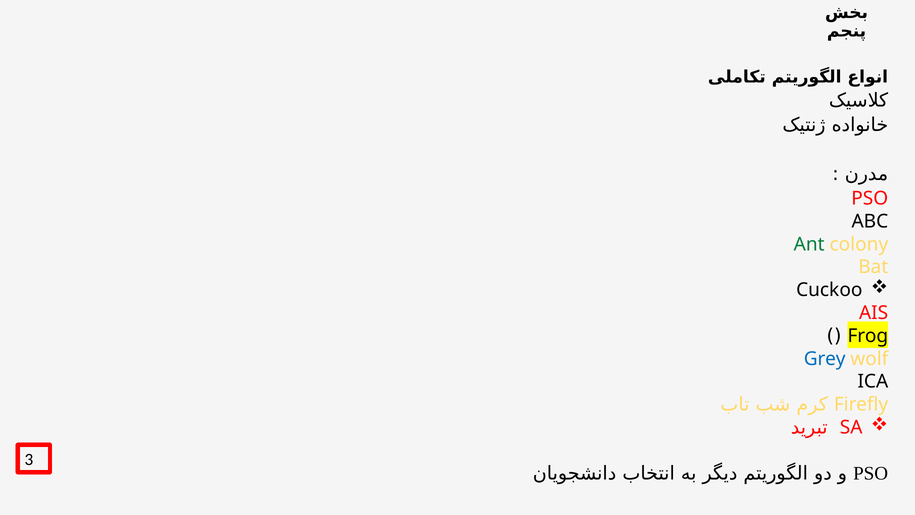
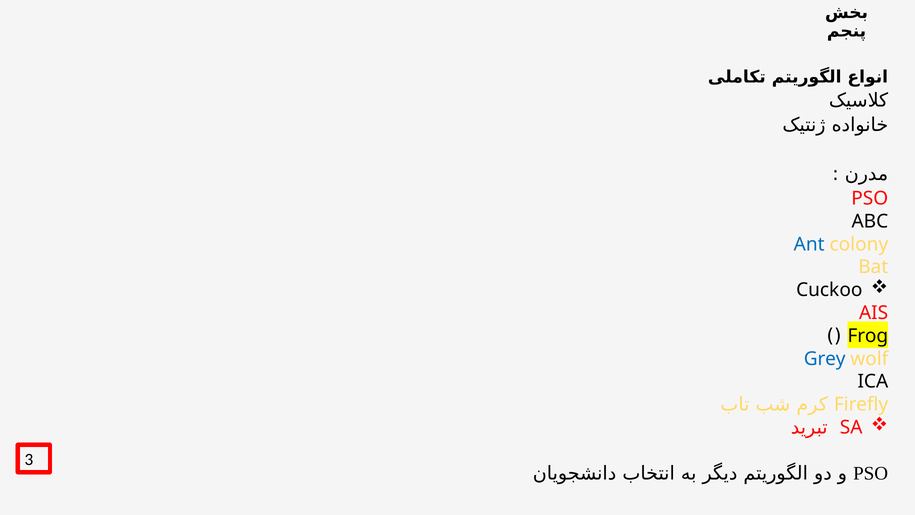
Ant colour: green -> blue
